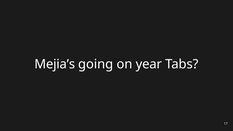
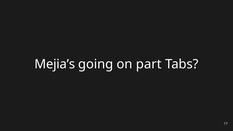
year: year -> part
